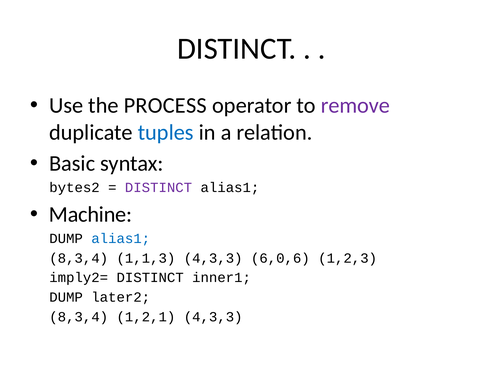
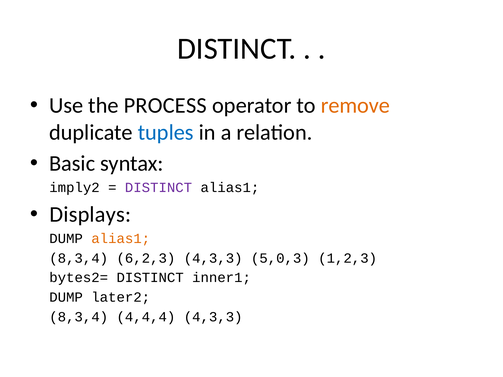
remove colour: purple -> orange
bytes2: bytes2 -> imply2
Machine: Machine -> Displays
alias1 at (121, 239) colour: blue -> orange
1,1,3: 1,1,3 -> 6,2,3
6,0,6: 6,0,6 -> 5,0,3
imply2=: imply2= -> bytes2=
1,2,1: 1,2,1 -> 4,4,4
